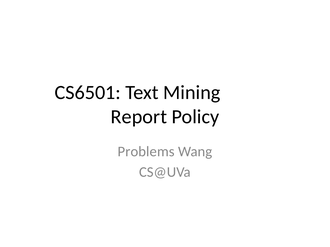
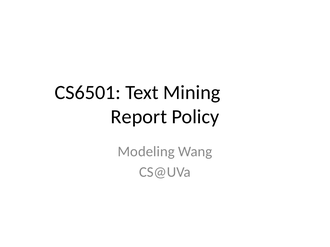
Problems: Problems -> Modeling
